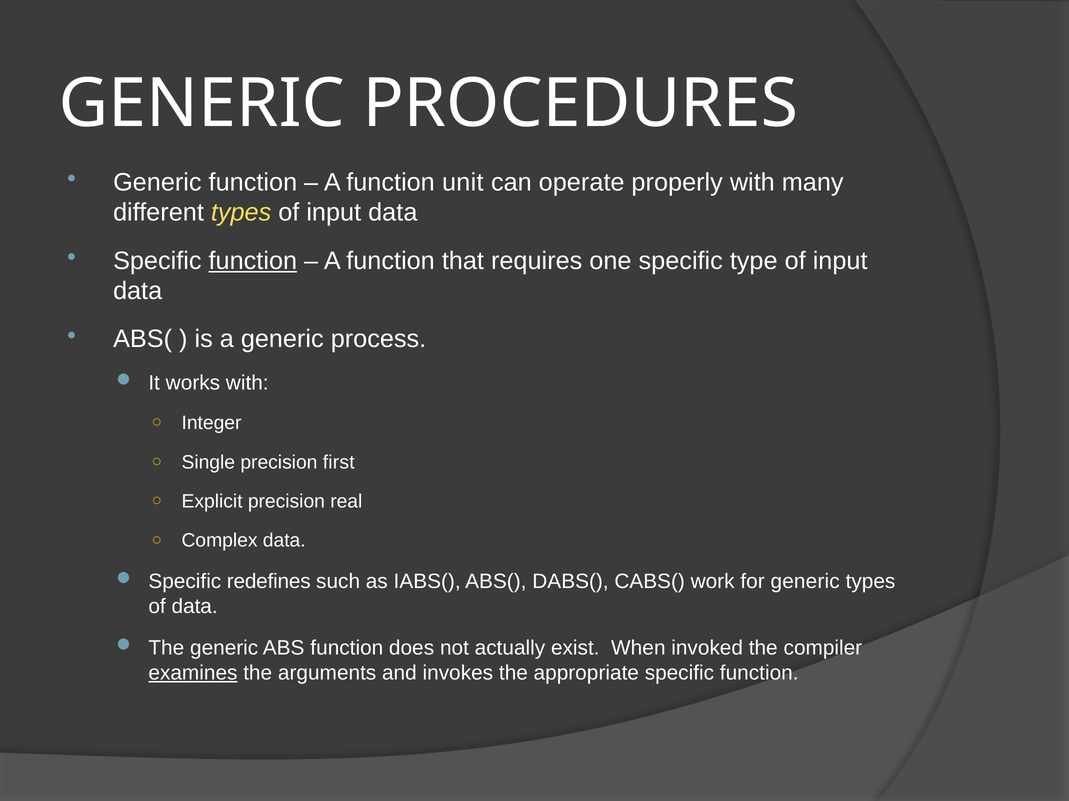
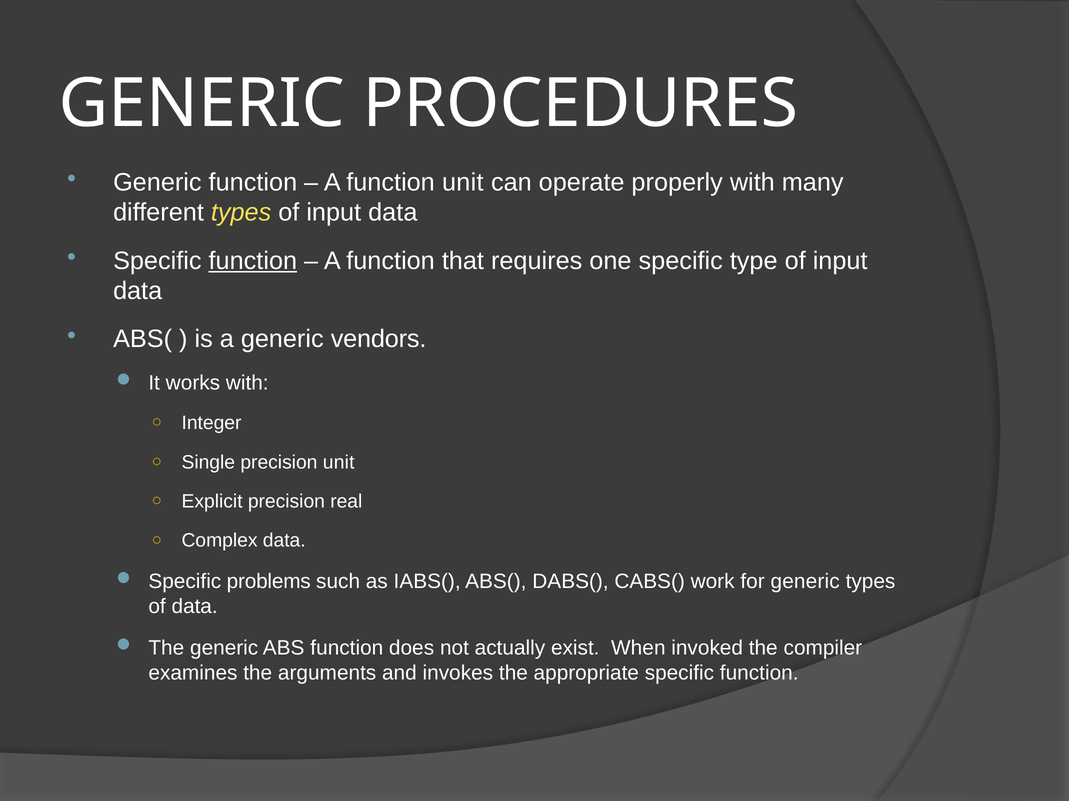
process: process -> vendors
precision first: first -> unit
redefines: redefines -> problems
examines underline: present -> none
